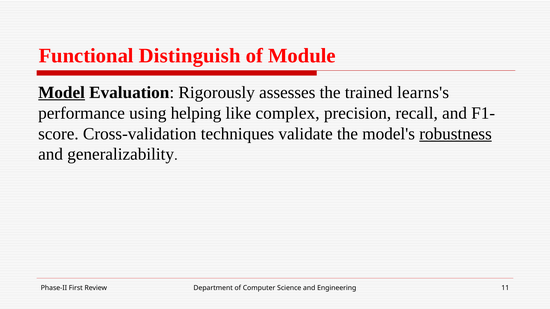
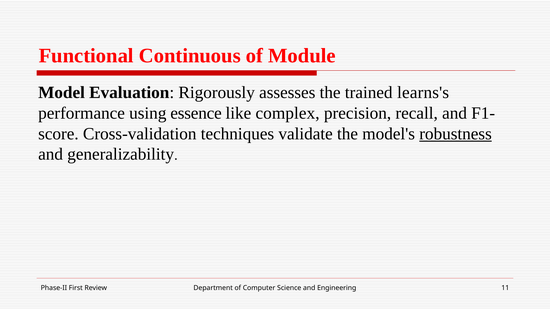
Distinguish: Distinguish -> Continuous
Model underline: present -> none
helping: helping -> essence
